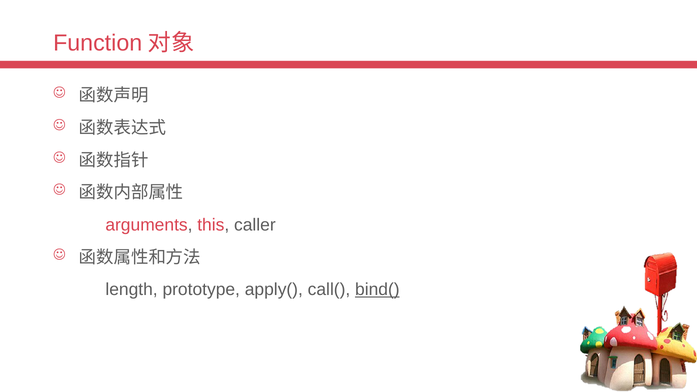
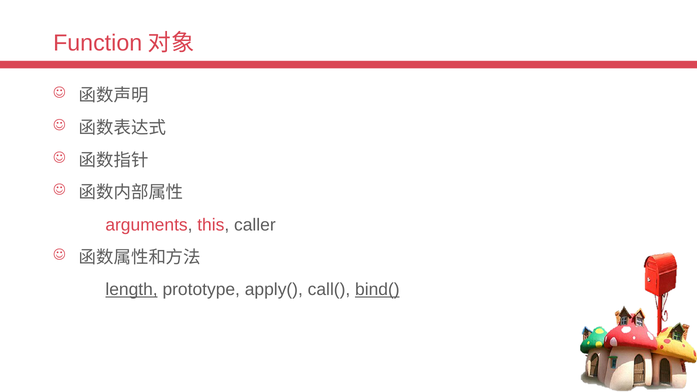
length underline: none -> present
